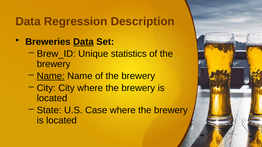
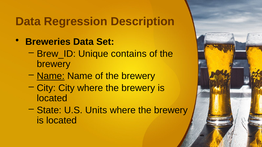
Data at (83, 42) underline: present -> none
statistics: statistics -> contains
Case: Case -> Units
